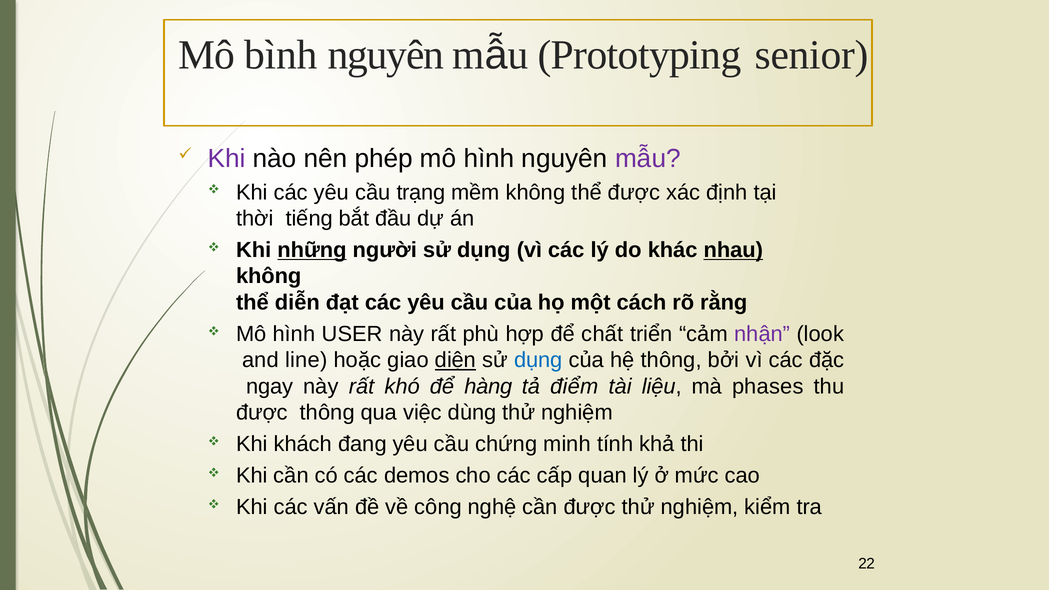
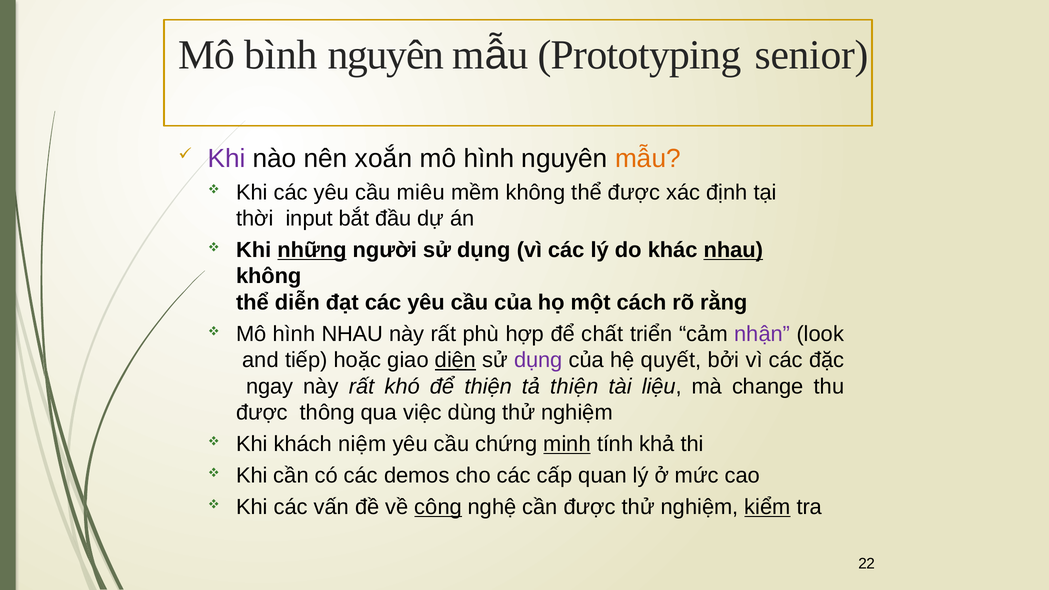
phép: phép -> xoắn
mẫu at (648, 159) colour: purple -> orange
trạng: trạng -> miêu
tiếng: tiếng -> input
hình USER: USER -> NHAU
line: line -> tiếp
dụng at (538, 360) colour: blue -> purple
hệ thông: thông -> quyết
để hàng: hàng -> thiện
tả điểm: điểm -> thiện
phases: phases -> change
đang: đang -> niệm
minh underline: none -> present
công underline: none -> present
kiểm underline: none -> present
